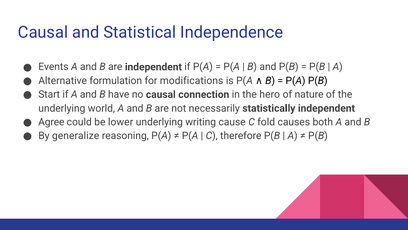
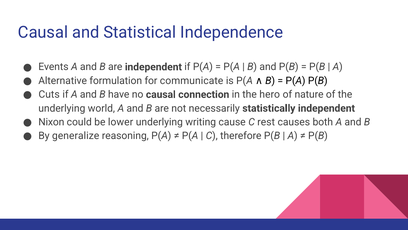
modifications: modifications -> communicate
Start: Start -> Cuts
Agree: Agree -> Nixon
fold: fold -> rest
